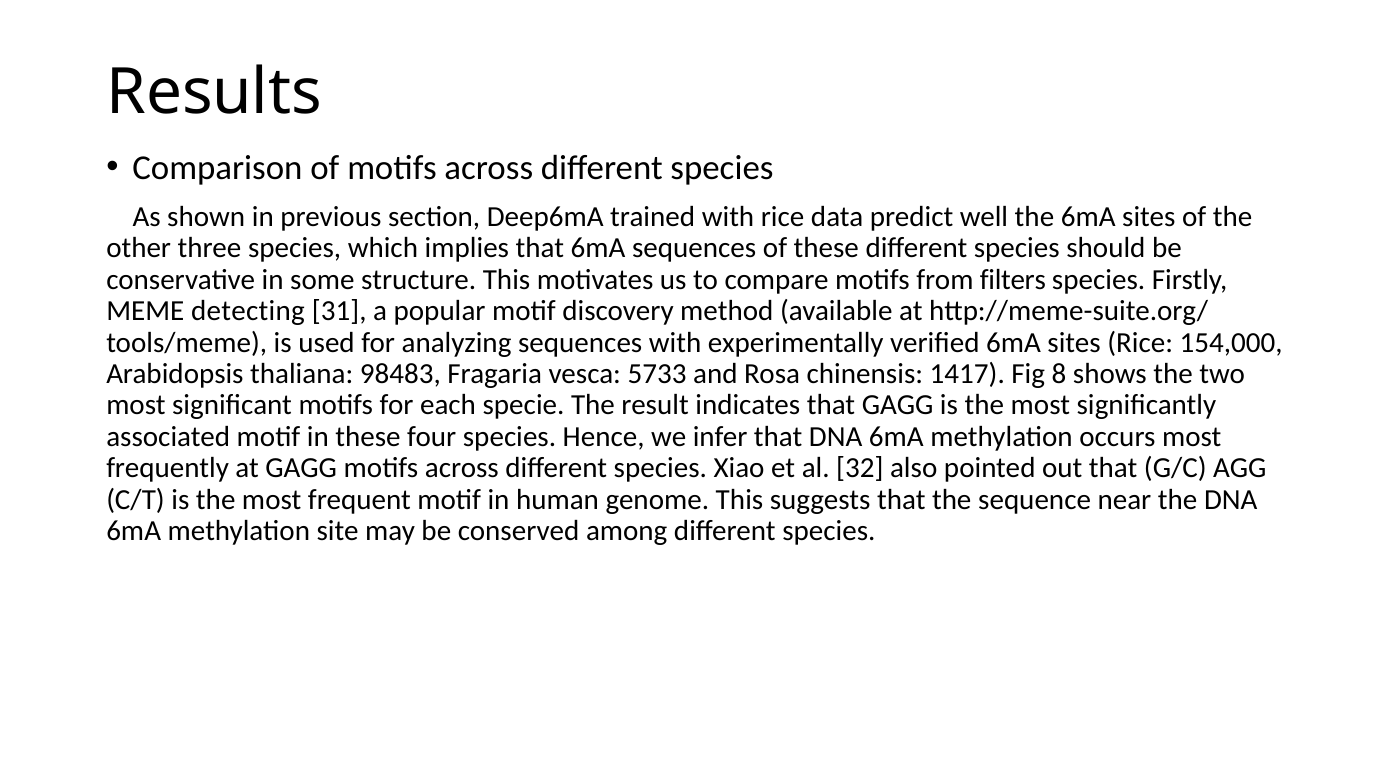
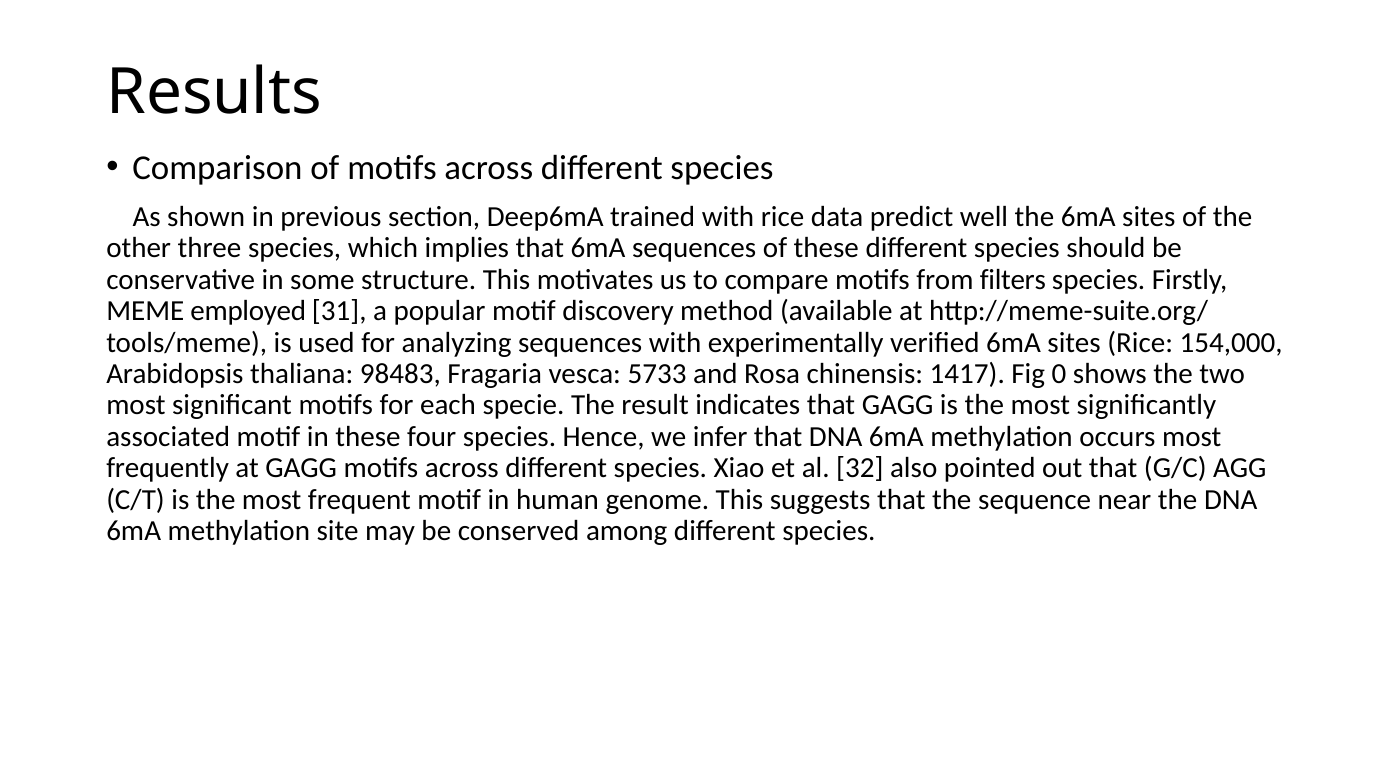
detecting: detecting -> employed
8: 8 -> 0
